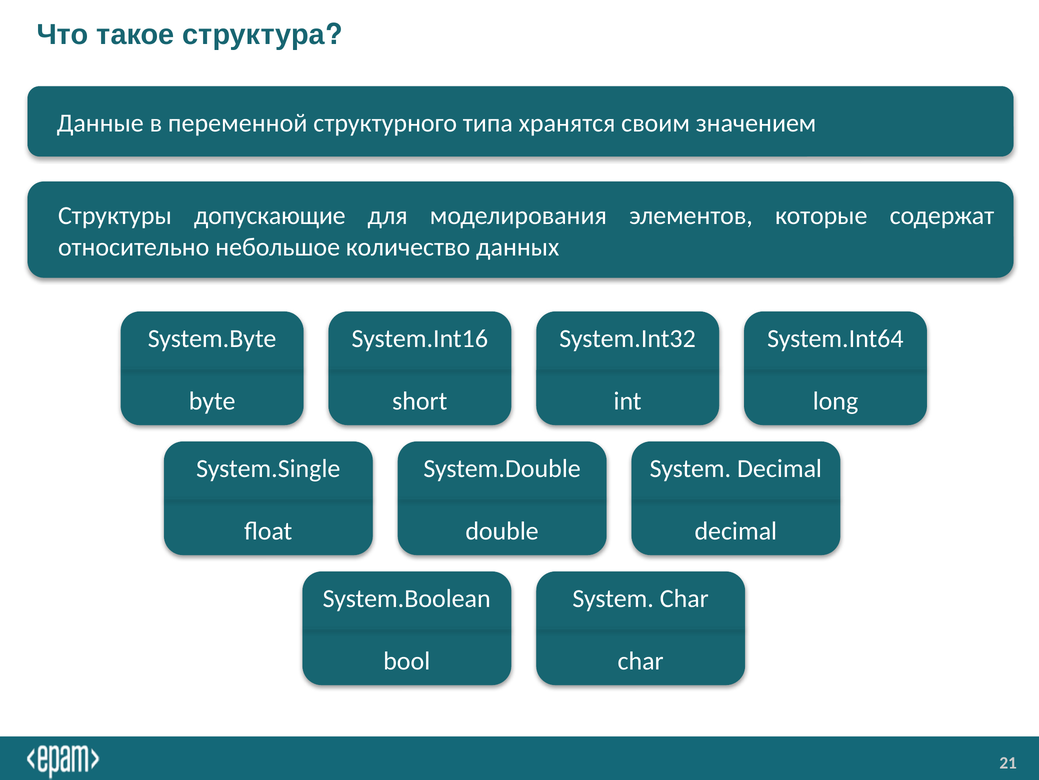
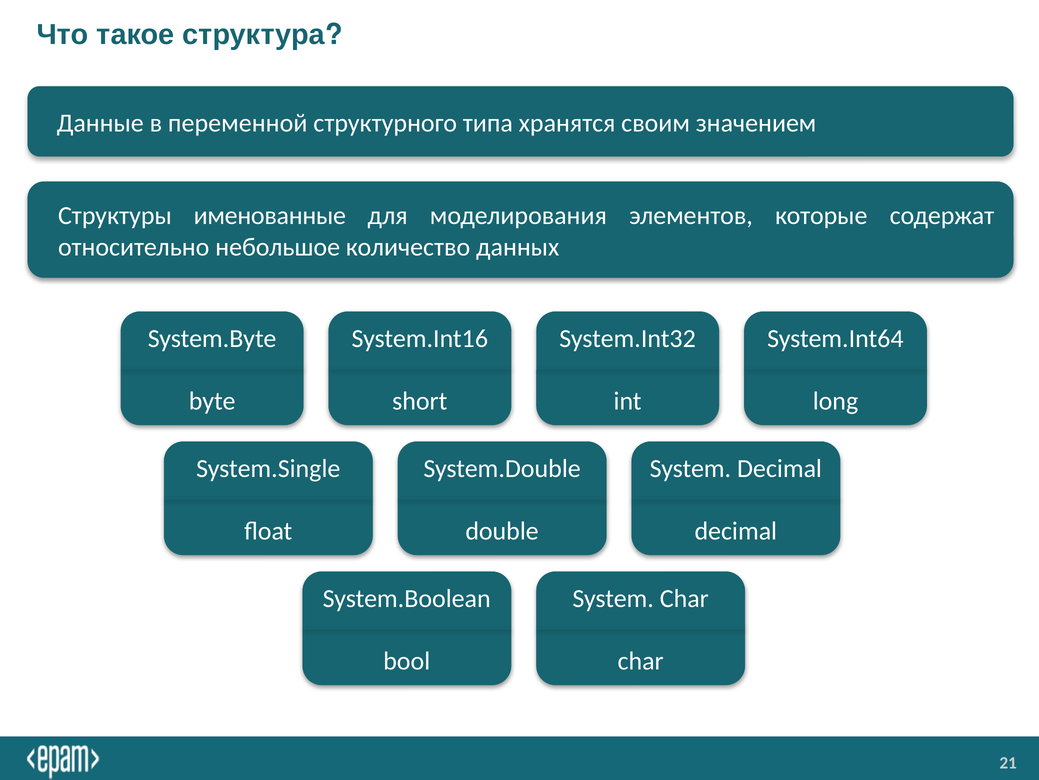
допускающие: допускающие -> именованные
